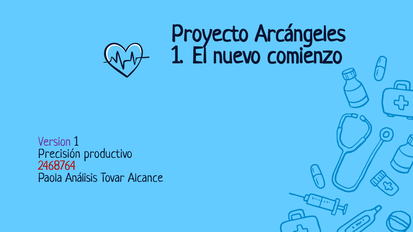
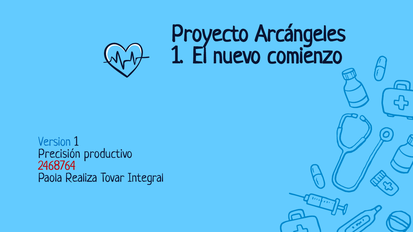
Version colour: purple -> blue
Análisis: Análisis -> Realiza
Alcance: Alcance -> Integral
